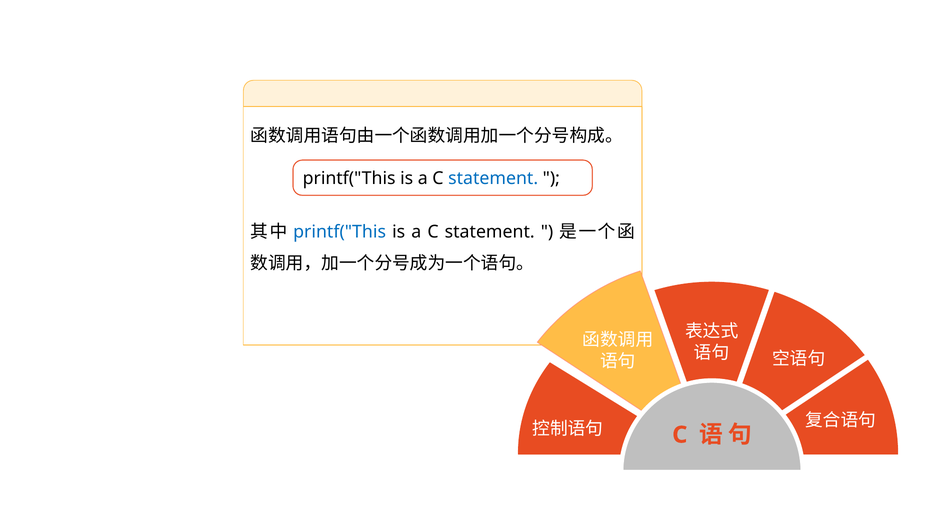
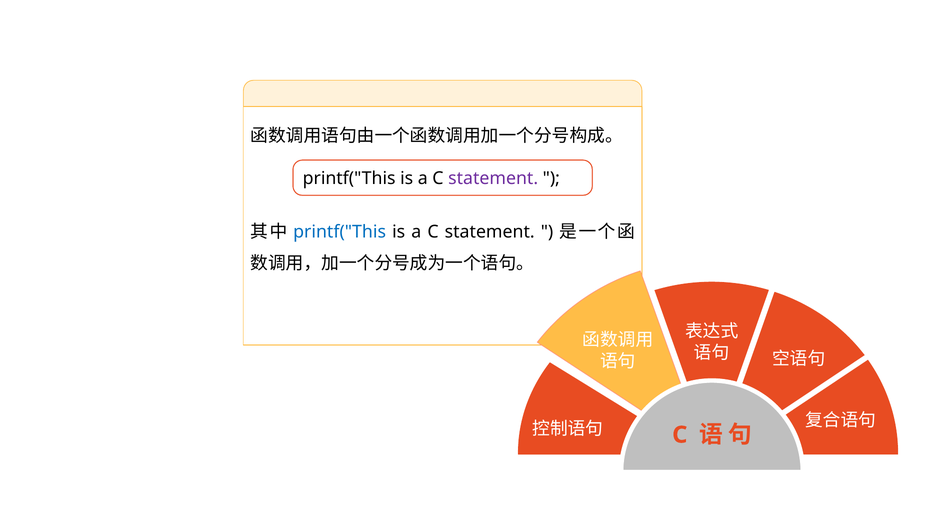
statement at (493, 178) colour: blue -> purple
